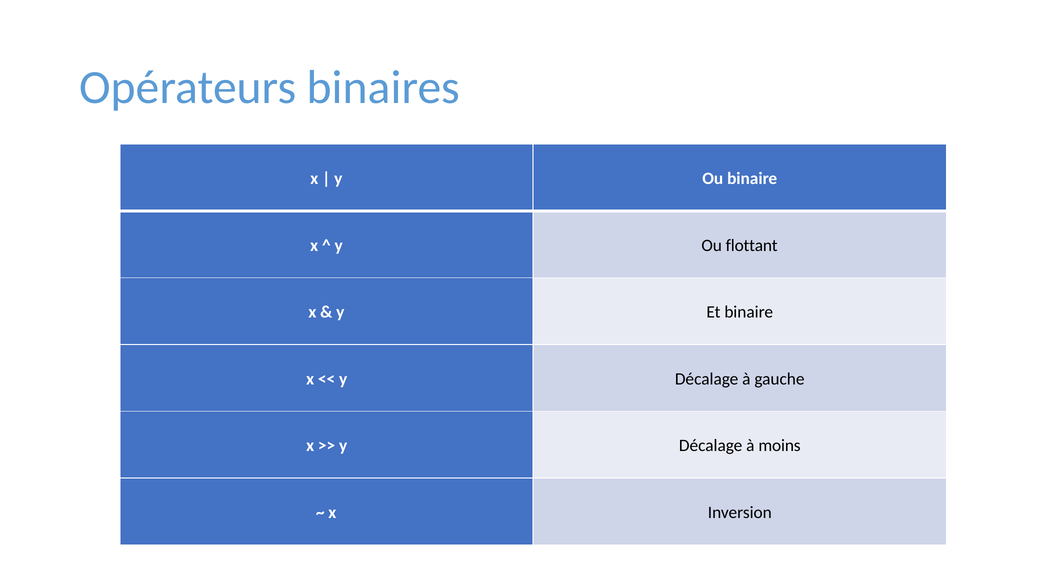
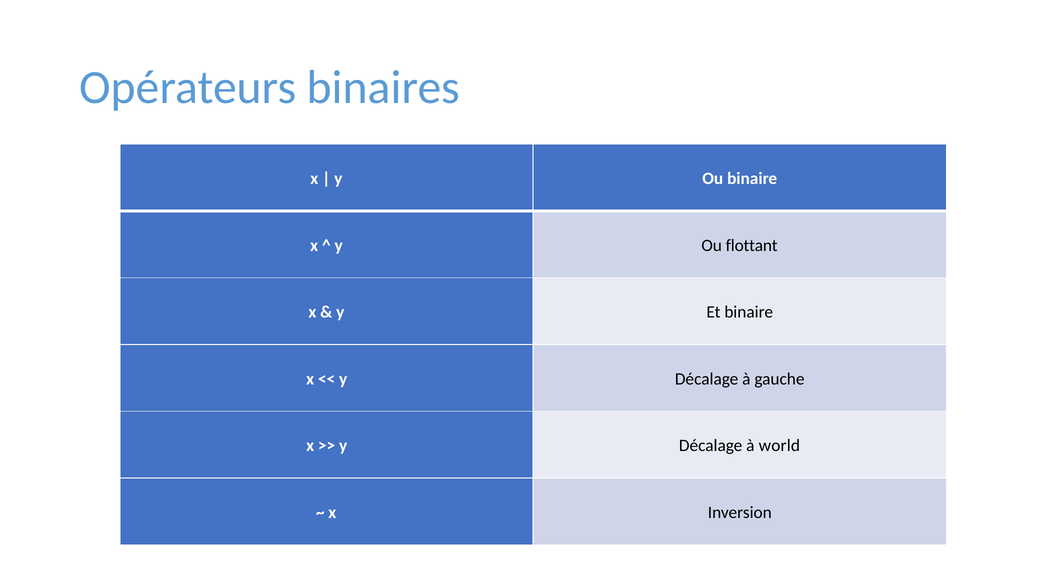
moins: moins -> world
